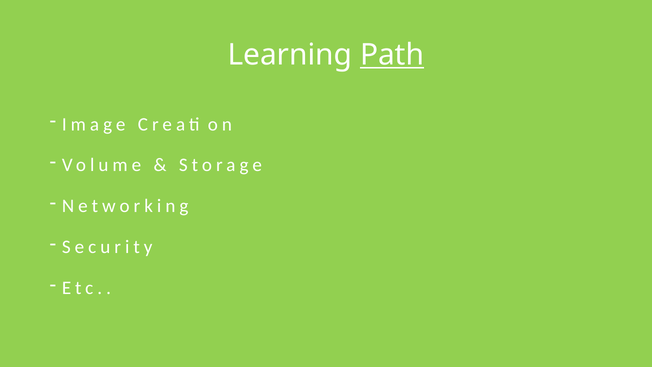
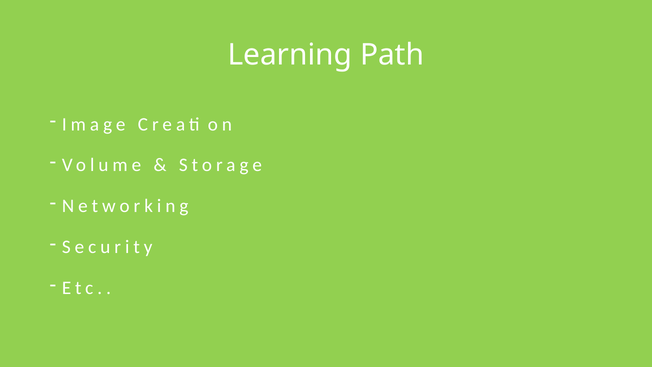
Path underline: present -> none
